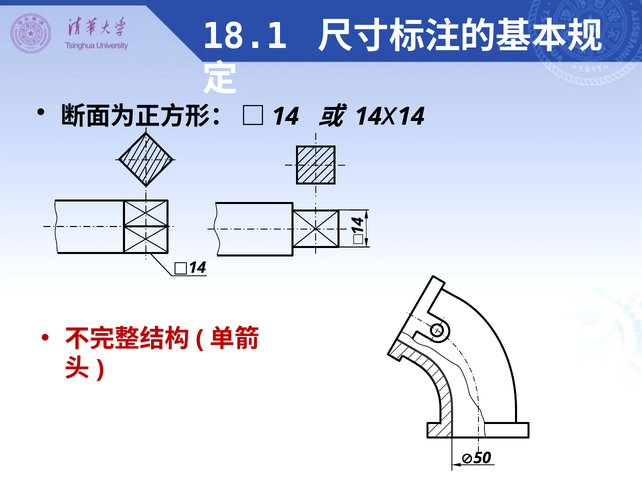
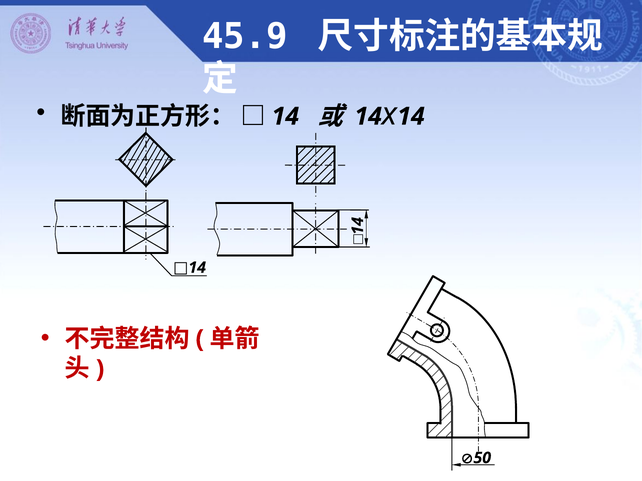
18.1: 18.1 -> 45.9
